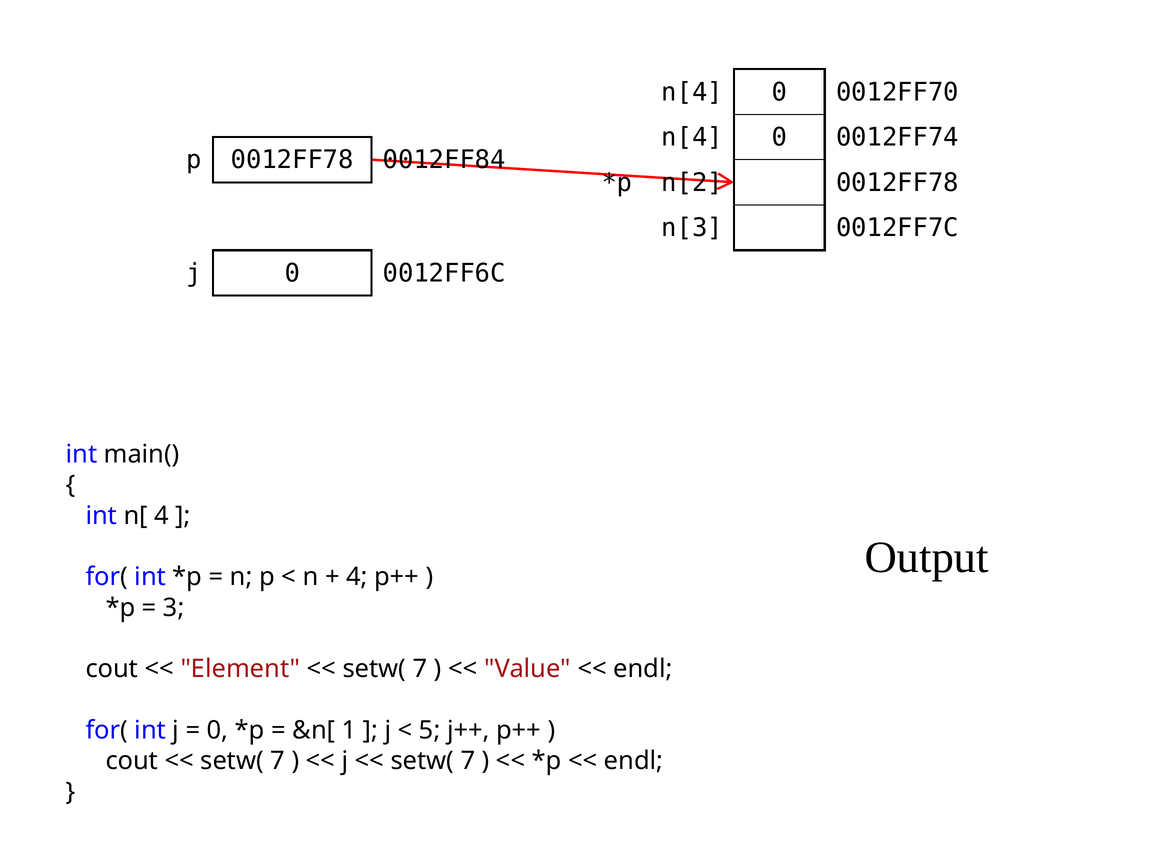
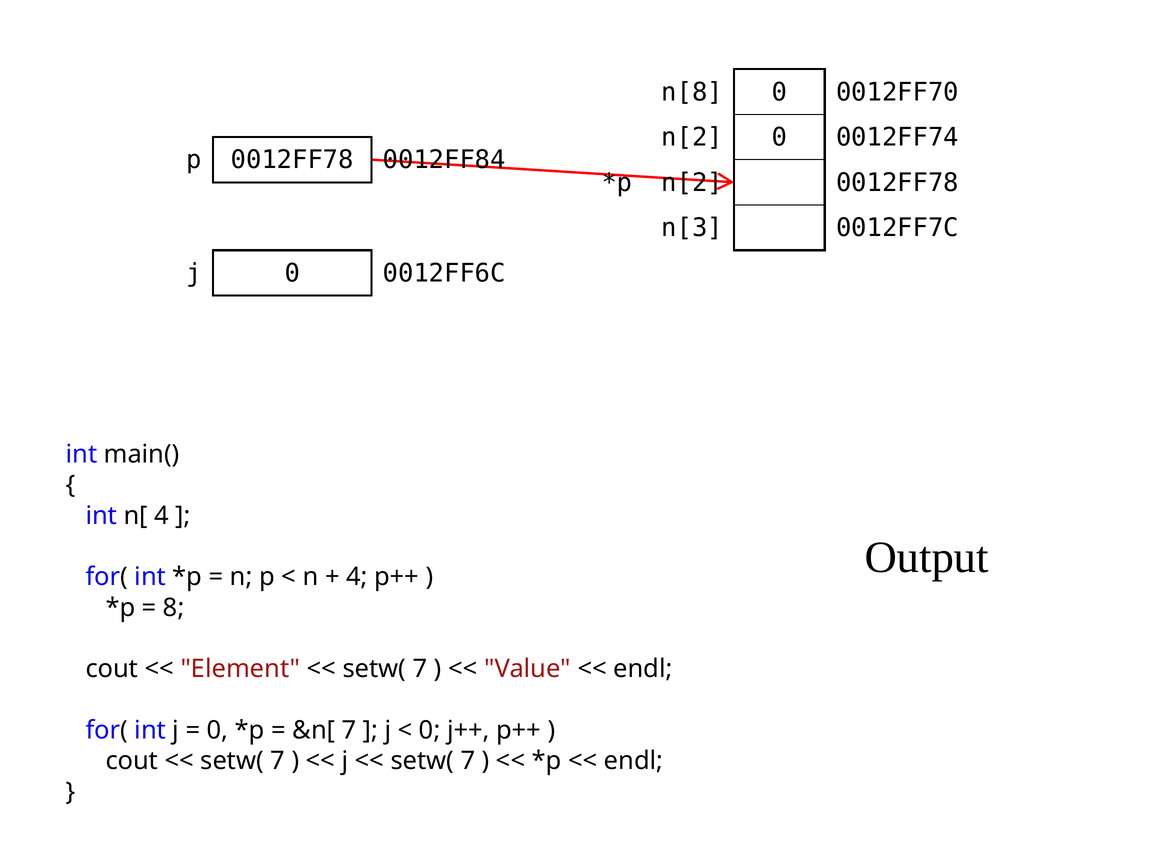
n[4 at (692, 92): n[4 -> n[8
n[4 at (692, 137): n[4 -> n[2
3: 3 -> 8
&n[ 1: 1 -> 7
5 at (430, 731): 5 -> 0
